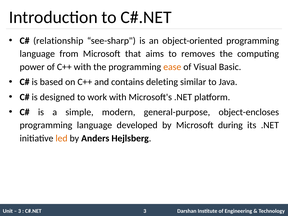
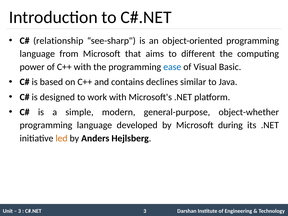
removes: removes -> different
ease colour: orange -> blue
deleting: deleting -> declines
object-encloses: object-encloses -> object-whether
